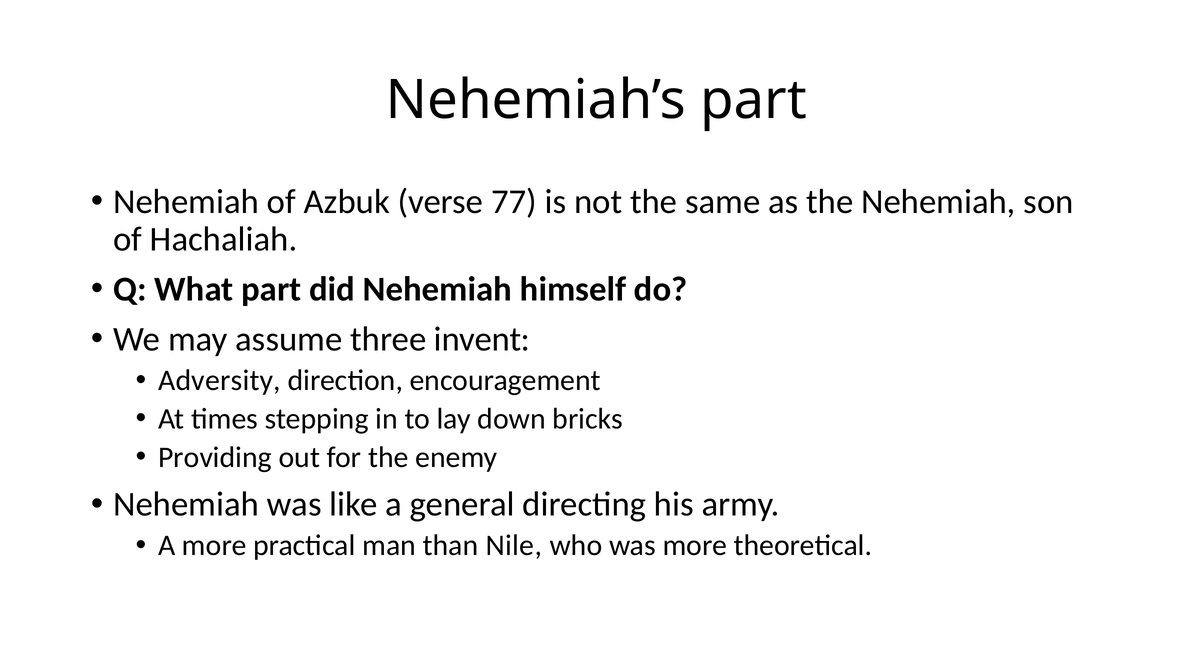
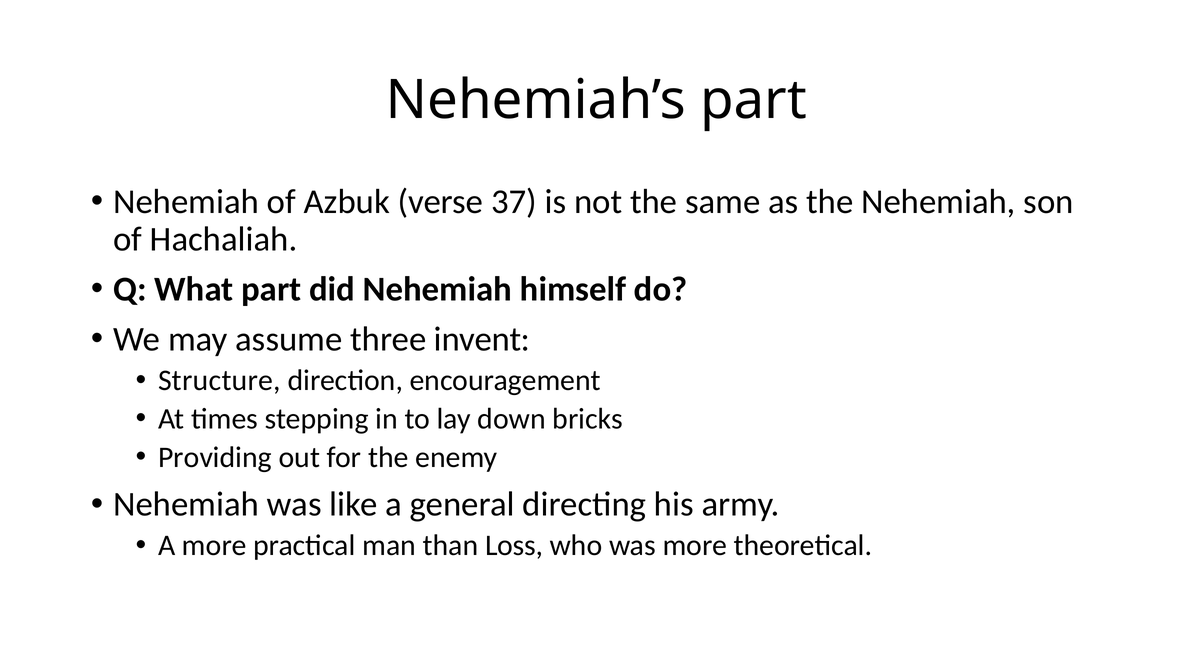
77: 77 -> 37
Adversity: Adversity -> Structure
Nile: Nile -> Loss
